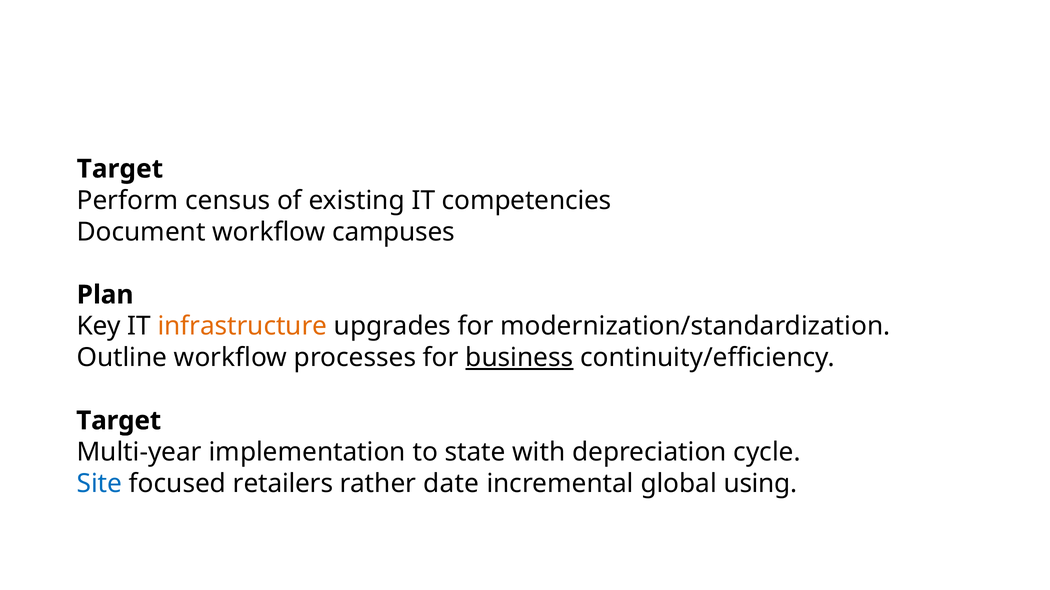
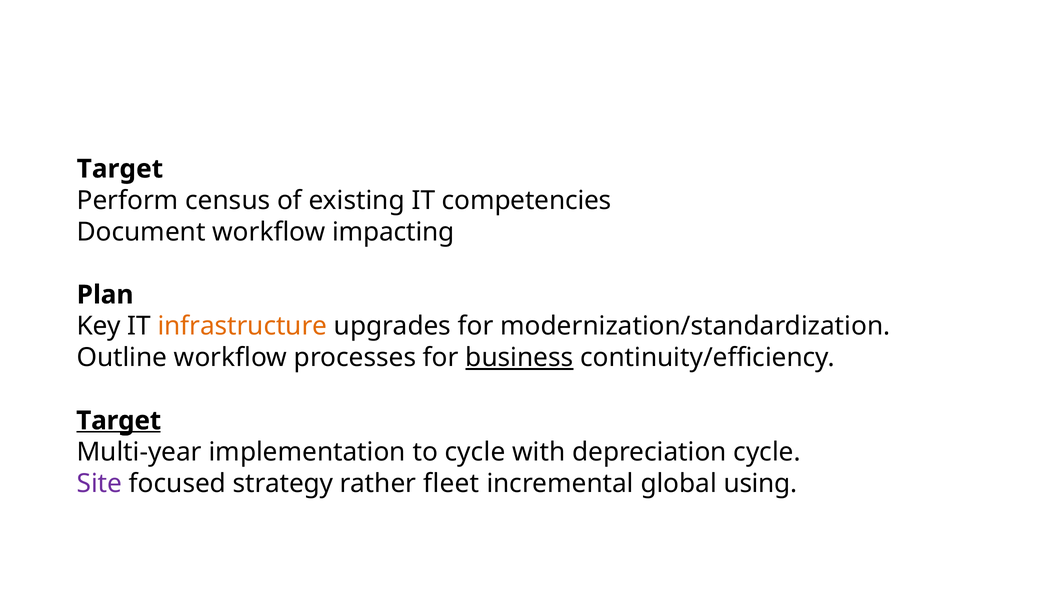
campuses: campuses -> impacting
Target at (119, 421) underline: none -> present
to state: state -> cycle
Site colour: blue -> purple
retailers: retailers -> strategy
date: date -> fleet
